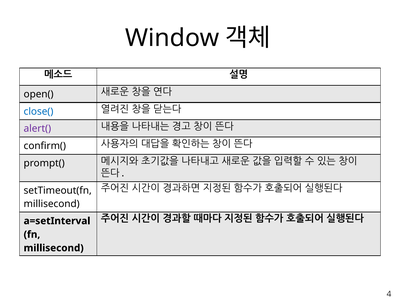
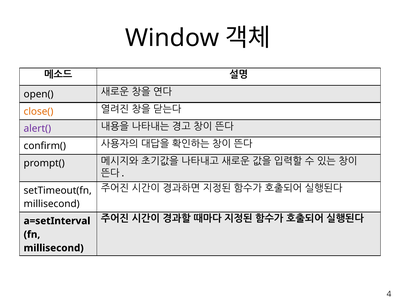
close( colour: blue -> orange
